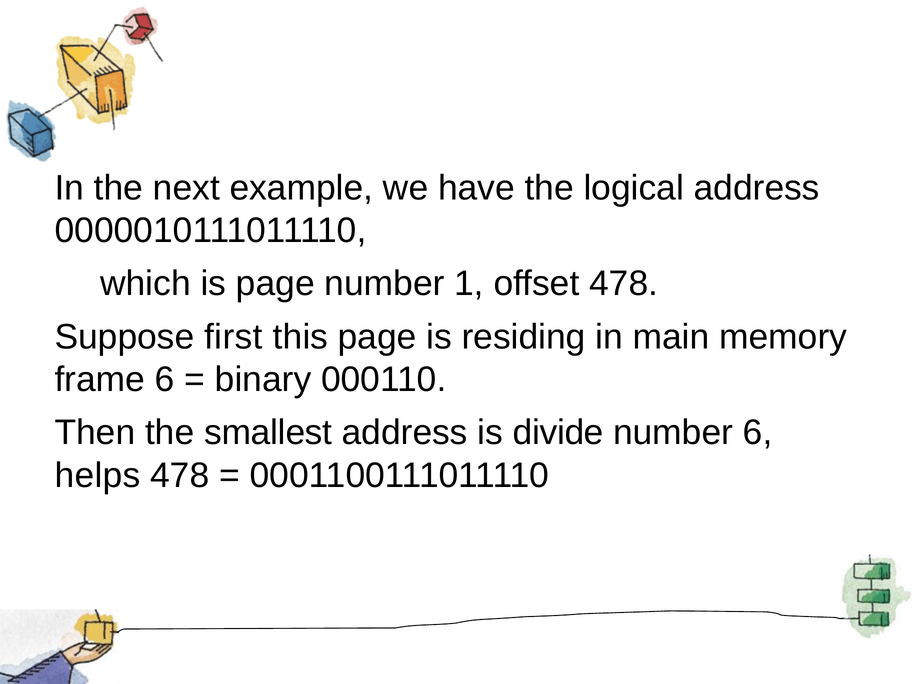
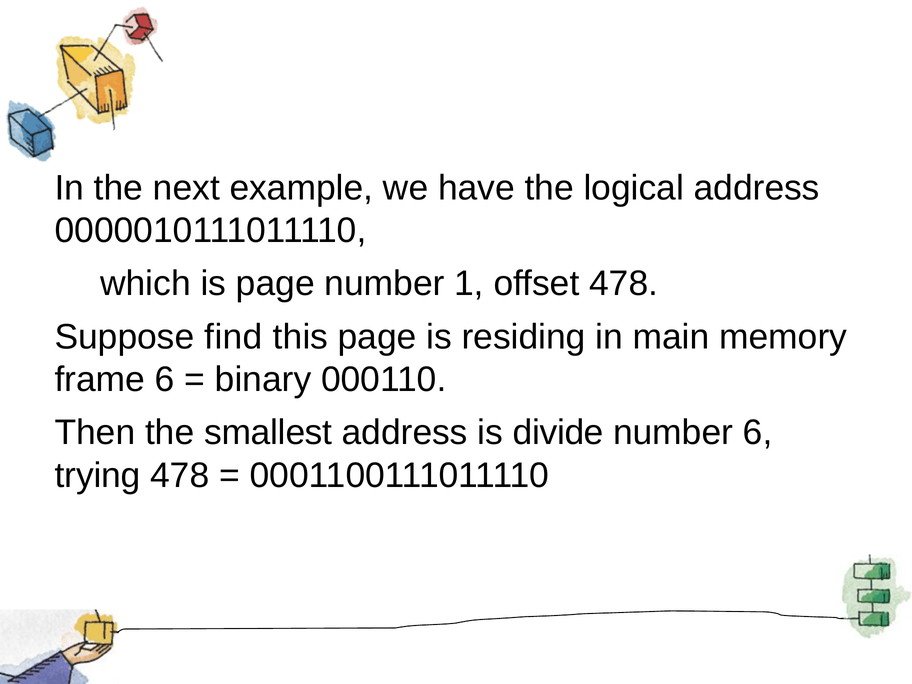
first: first -> find
helps: helps -> trying
